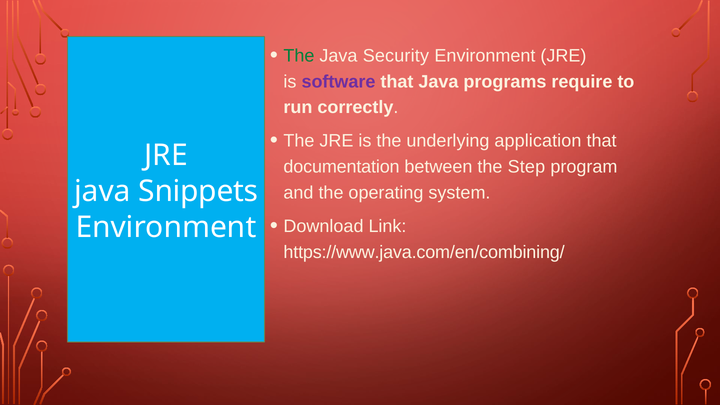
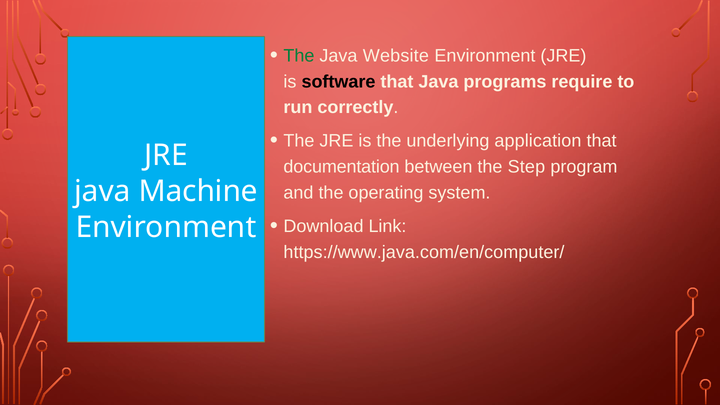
Security: Security -> Website
software colour: purple -> black
Snippets: Snippets -> Machine
https://www.java.com/en/combining/: https://www.java.com/en/combining/ -> https://www.java.com/en/computer/
